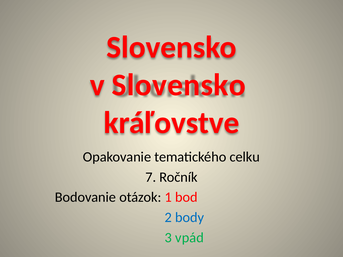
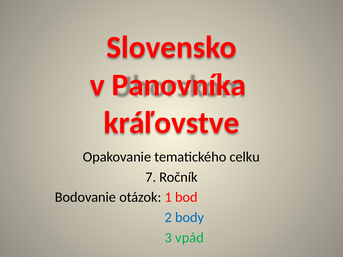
v Slovensko: Slovensko -> Panovníka
